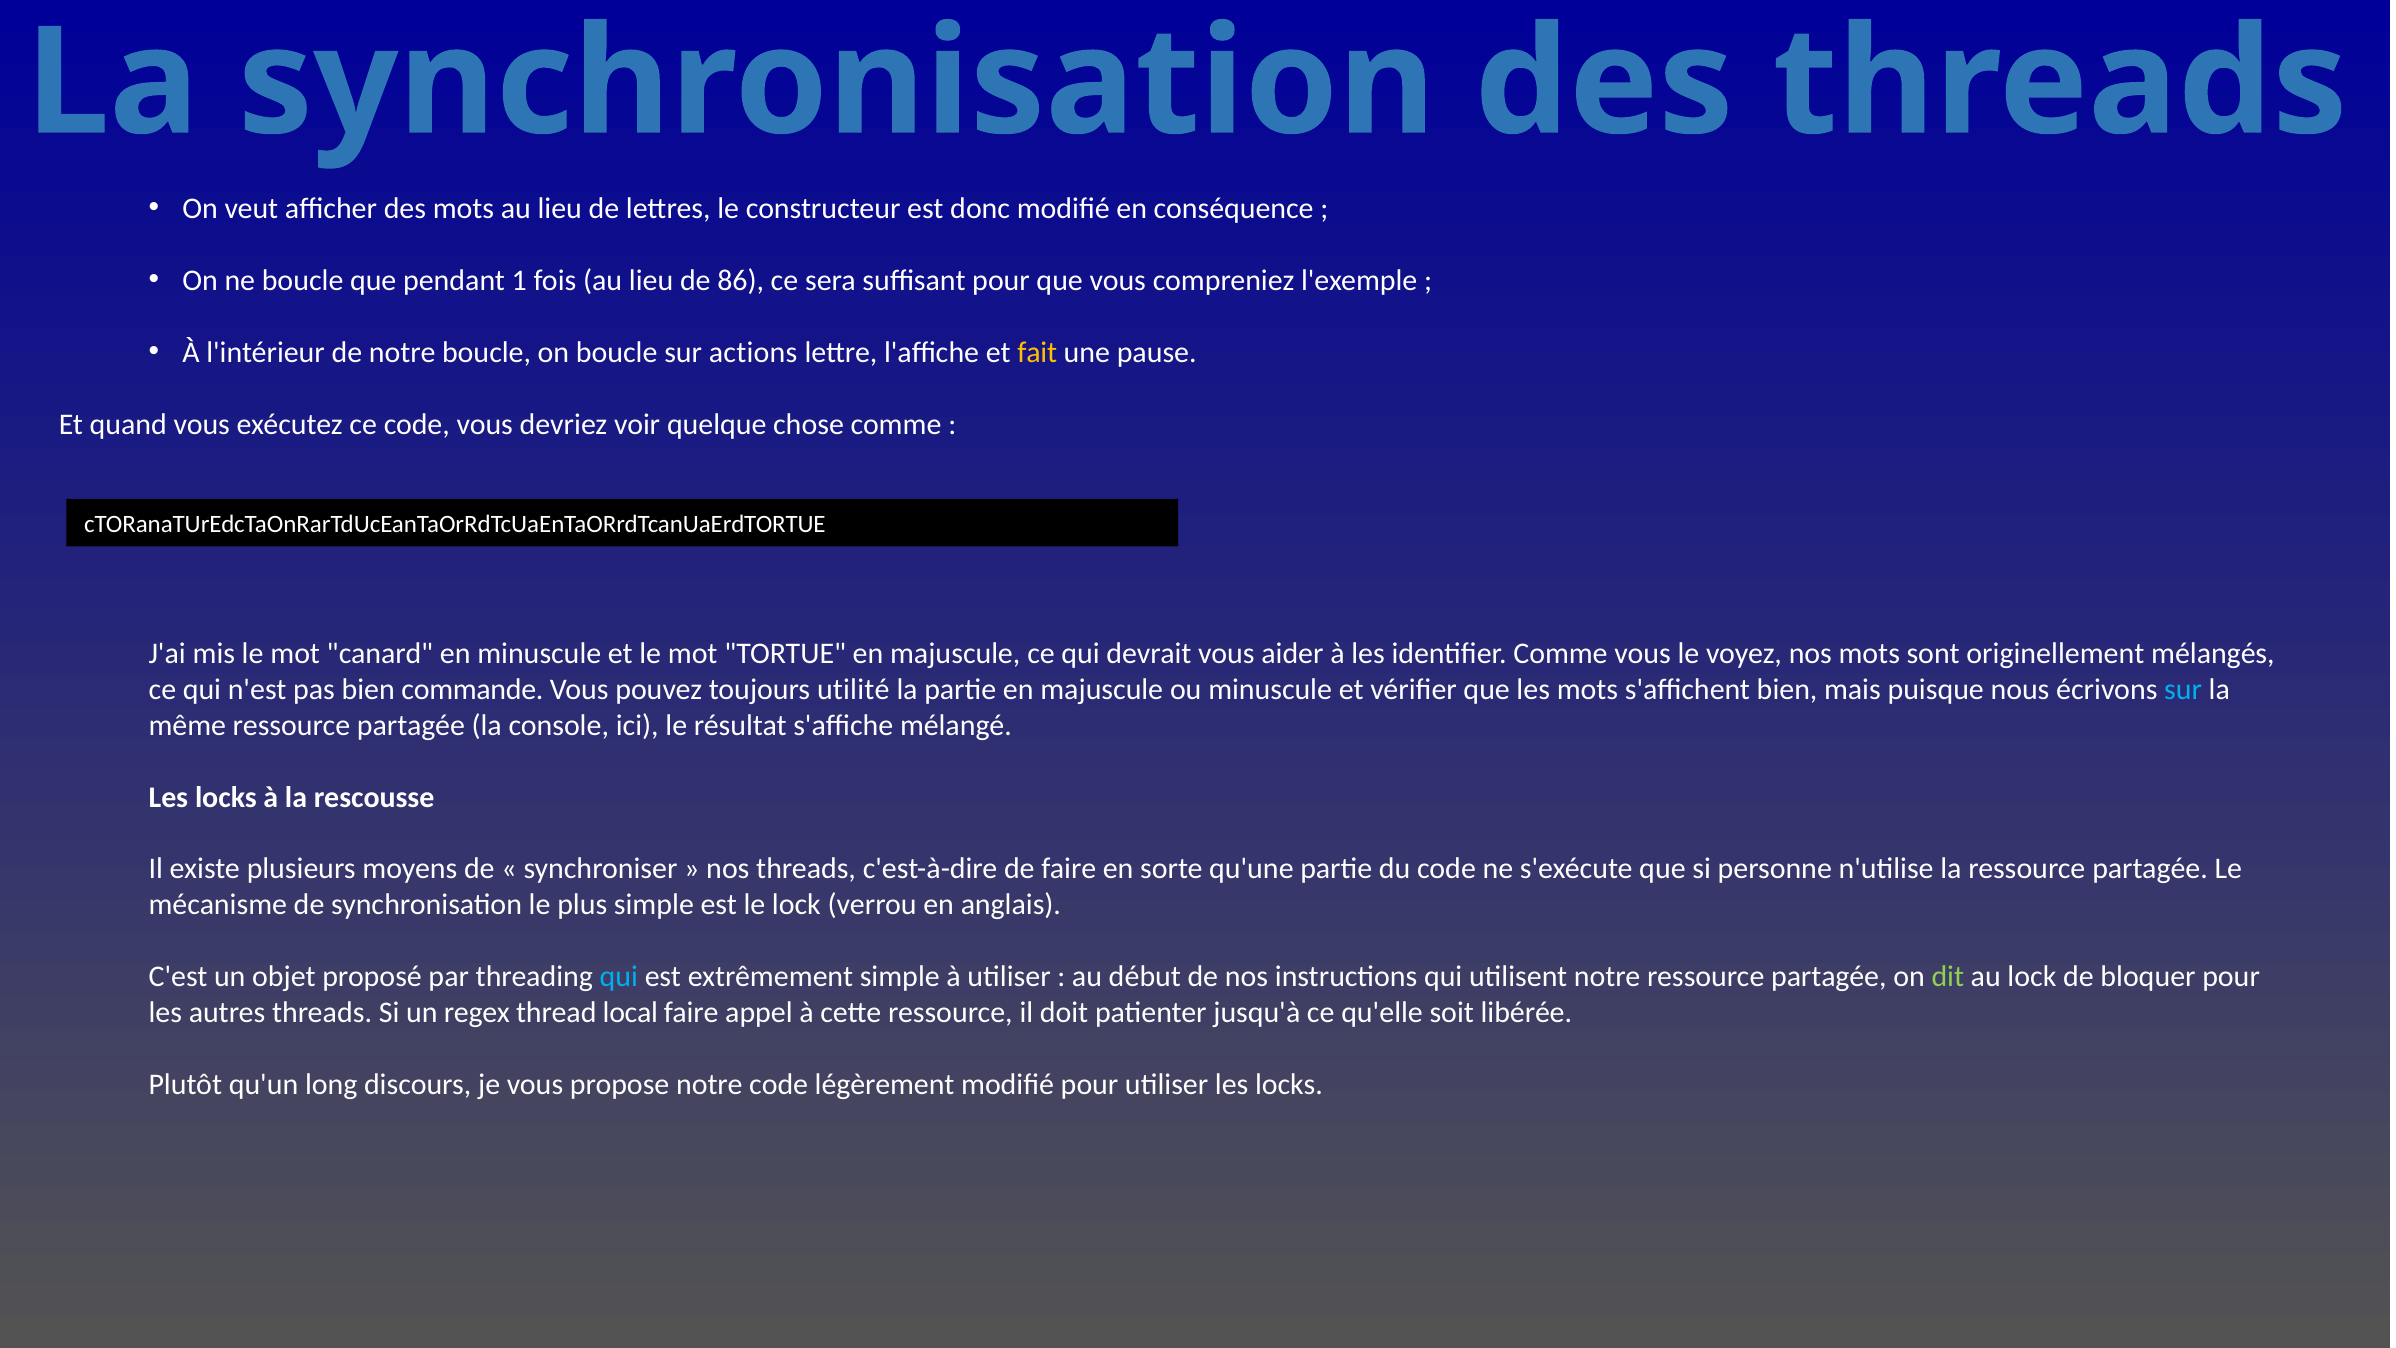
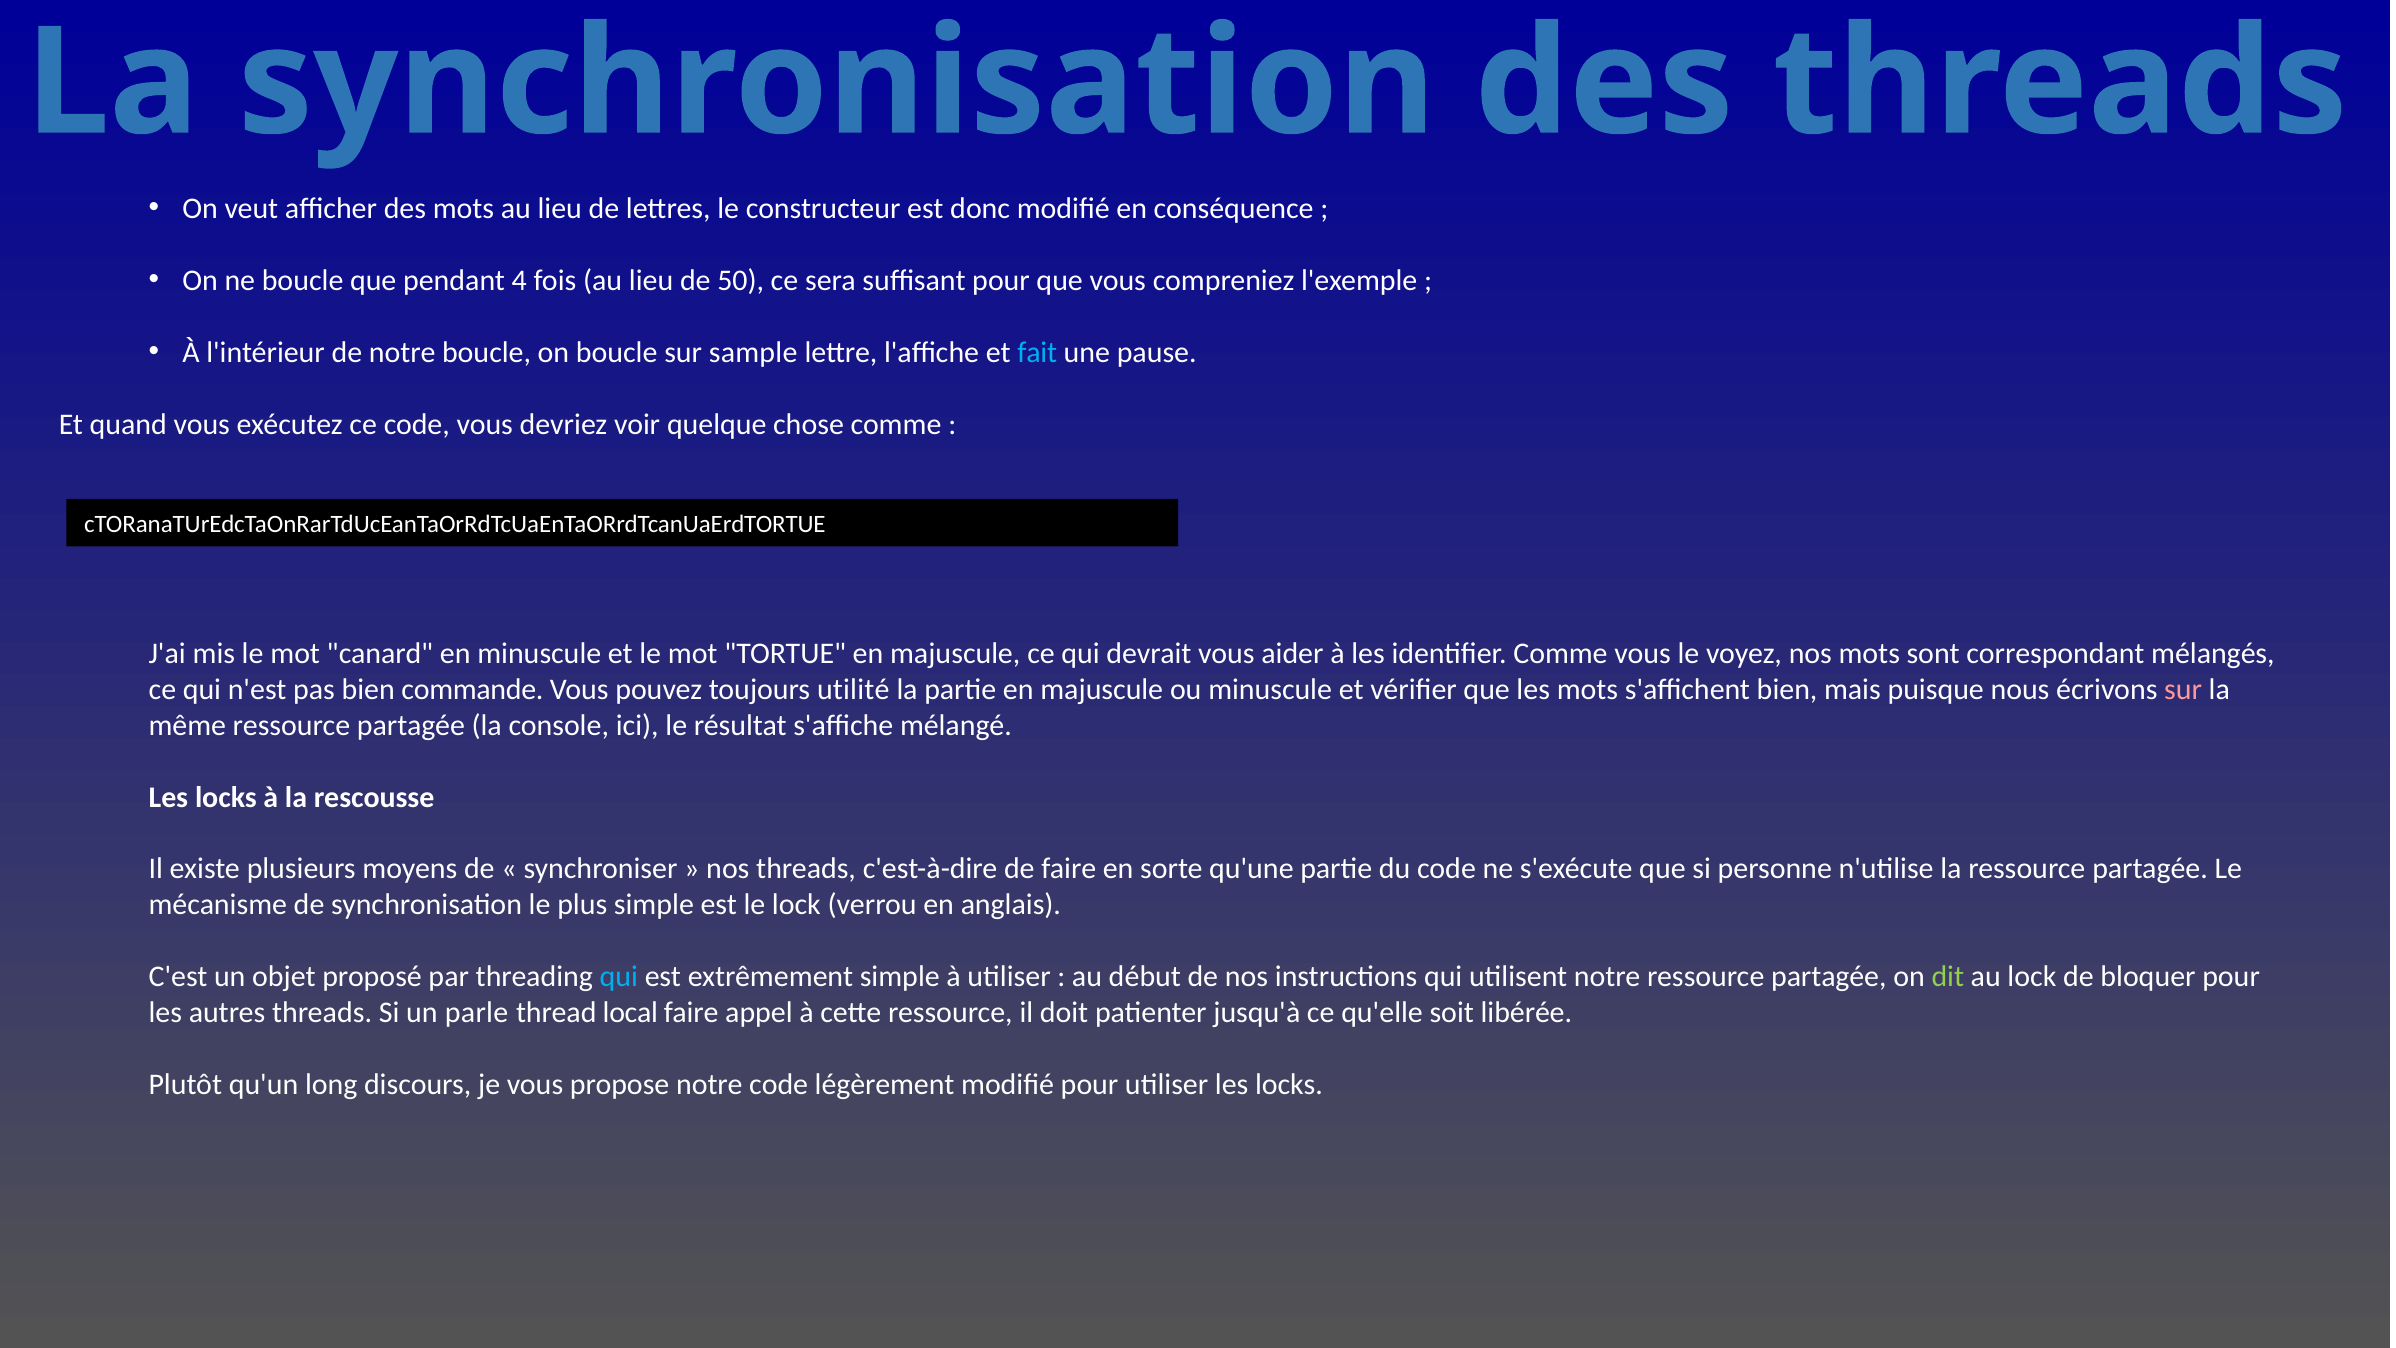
1: 1 -> 4
86: 86 -> 50
actions: actions -> sample
fait colour: yellow -> light blue
originellement: originellement -> correspondant
sur at (2183, 689) colour: light blue -> pink
regex: regex -> parle
